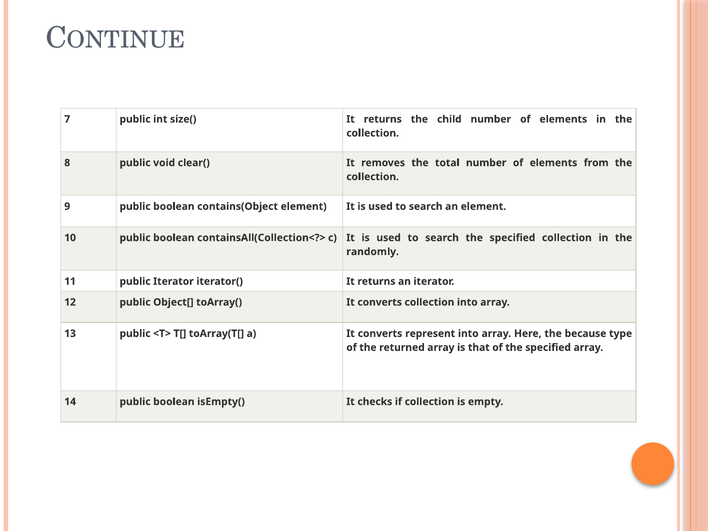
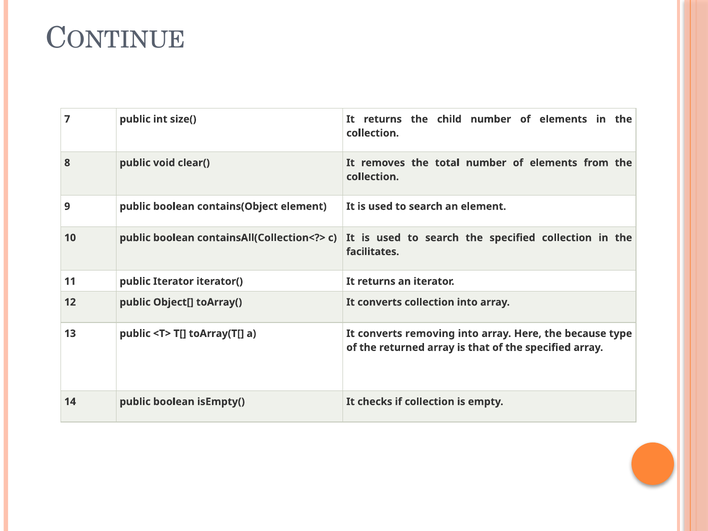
randomly: randomly -> facilitates
represent: represent -> removing
